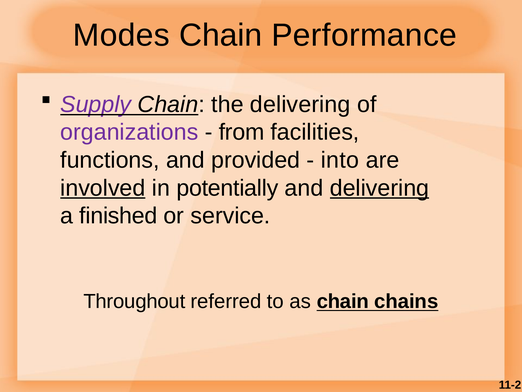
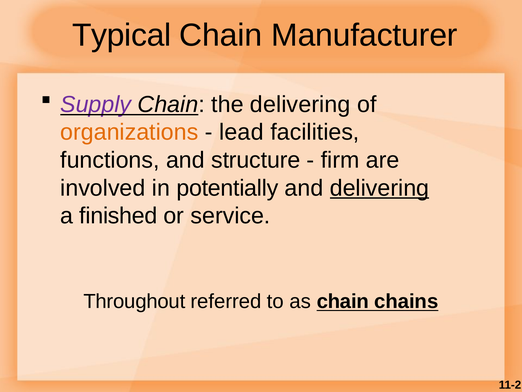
Modes: Modes -> Typical
Performance: Performance -> Manufacturer
organizations colour: purple -> orange
from: from -> lead
provided: provided -> structure
into: into -> firm
involved underline: present -> none
